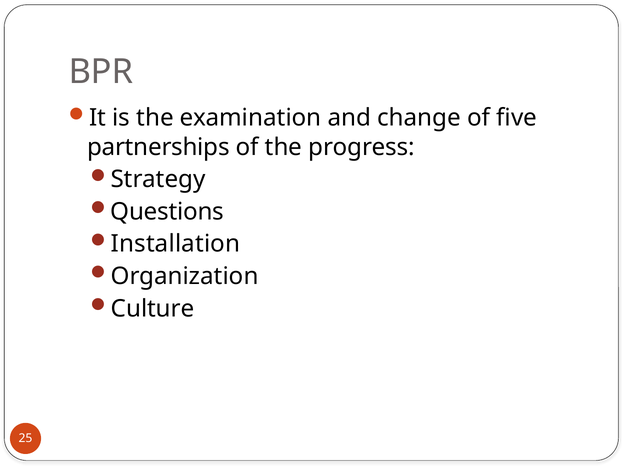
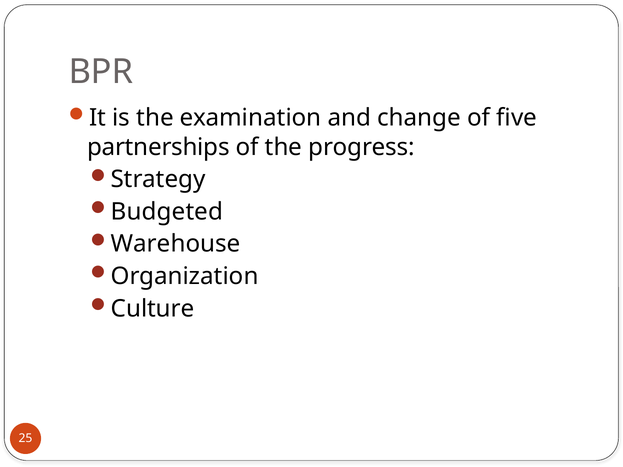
Questions: Questions -> Budgeted
Installation: Installation -> Warehouse
